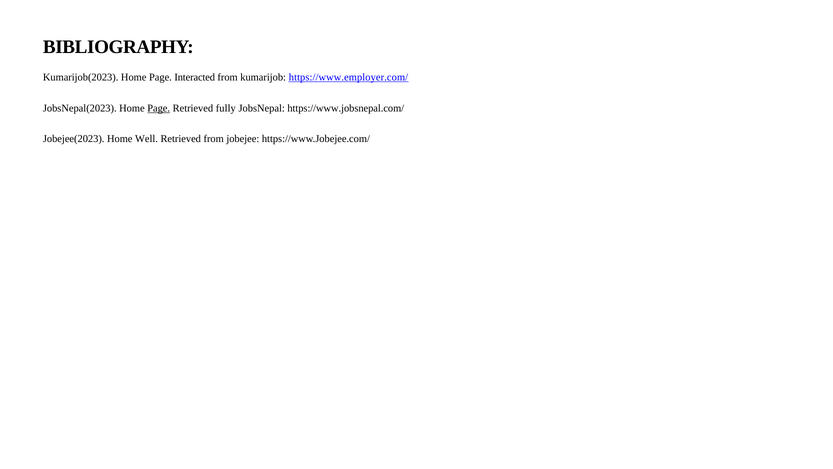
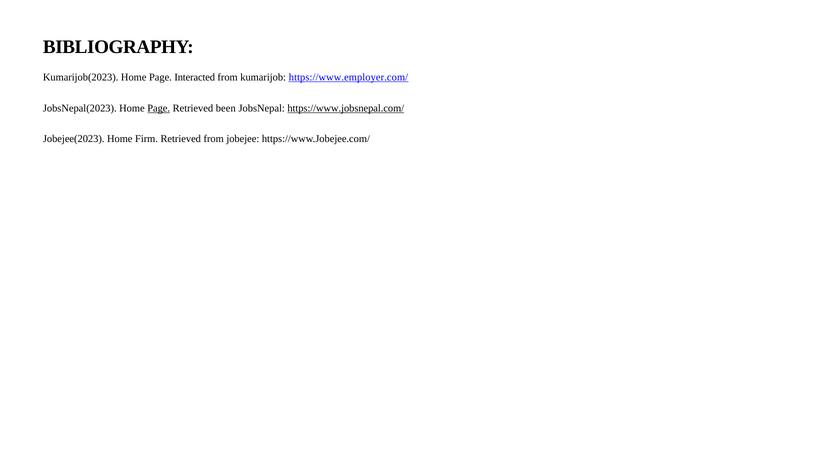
fully: fully -> been
https://www.jobsnepal.com/ underline: none -> present
Well: Well -> Firm
